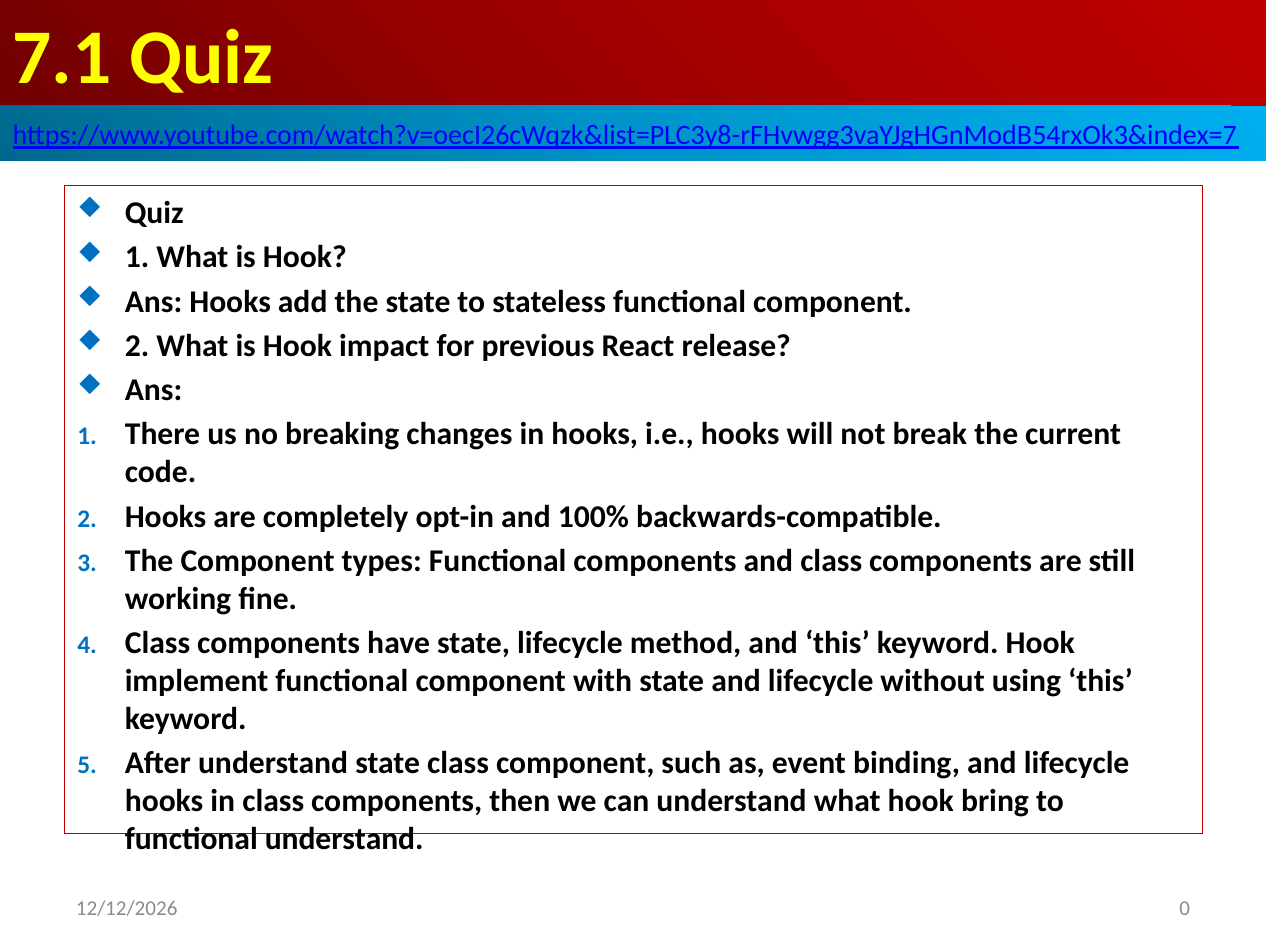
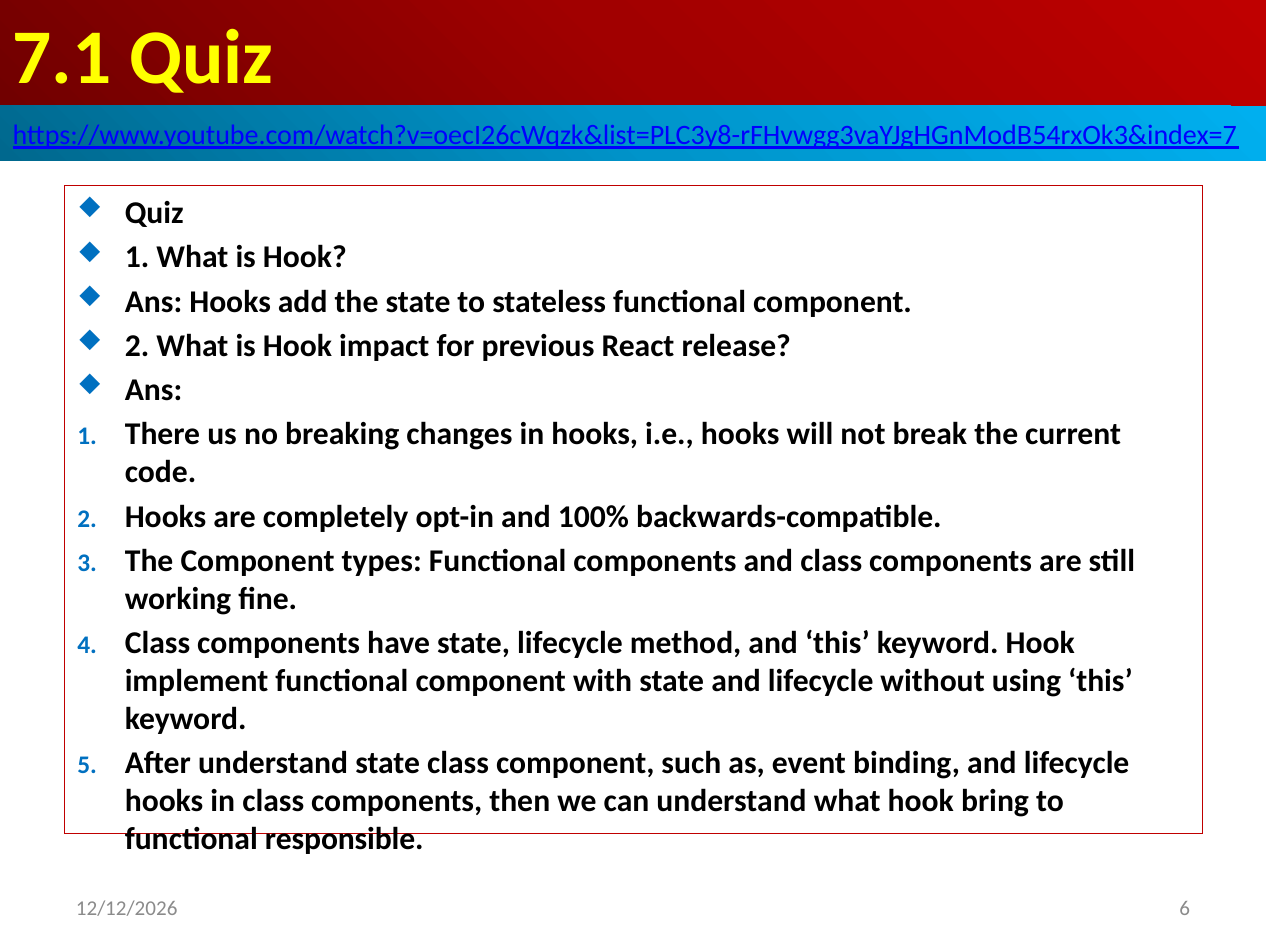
functional understand: understand -> responsible
0: 0 -> 6
